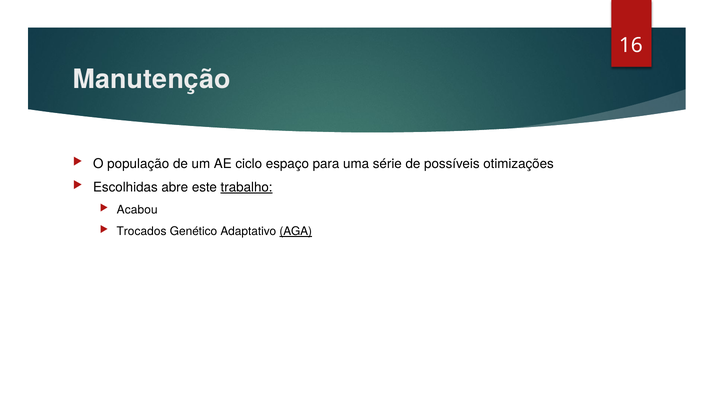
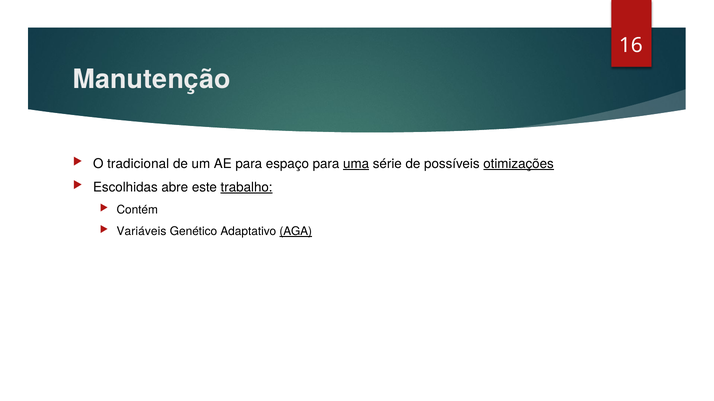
população: população -> tradicional
AE ciclo: ciclo -> para
uma underline: none -> present
otimizações underline: none -> present
Acabou: Acabou -> Contém
Trocados: Trocados -> Variáveis
